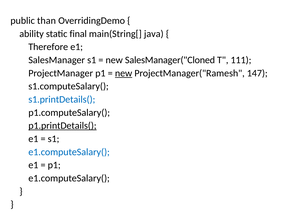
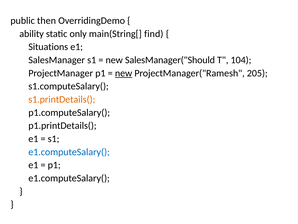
than: than -> then
final: final -> only
java: java -> find
Therefore: Therefore -> Situations
SalesManager("Cloned: SalesManager("Cloned -> SalesManager("Should
111: 111 -> 104
147: 147 -> 205
s1.printDetails( colour: blue -> orange
p1.printDetails( underline: present -> none
